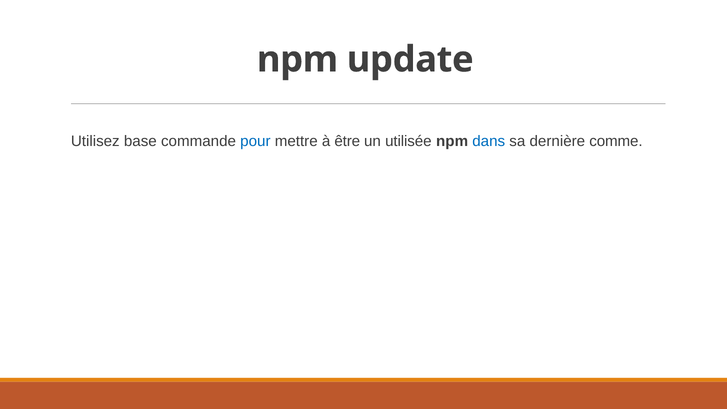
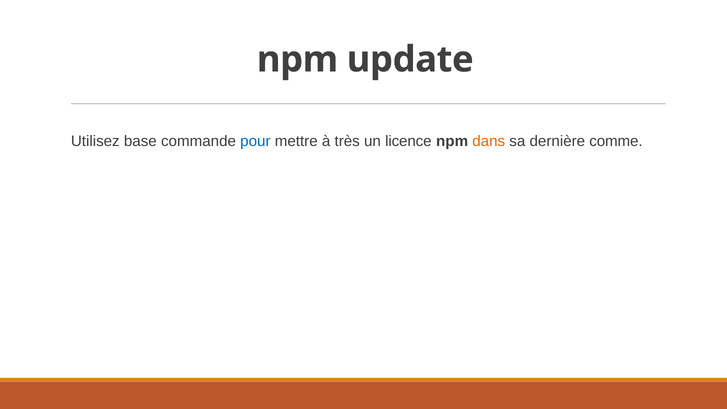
être: être -> très
utilisée: utilisée -> licence
dans colour: blue -> orange
